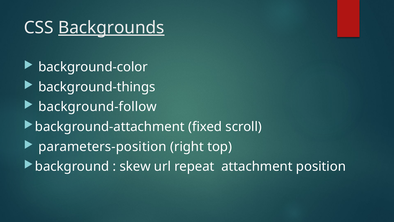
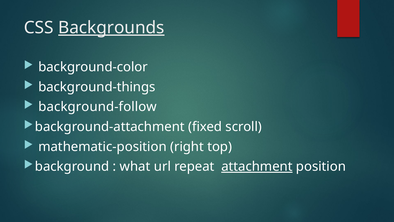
parameters-position: parameters-position -> mathematic-position
skew: skew -> what
attachment underline: none -> present
